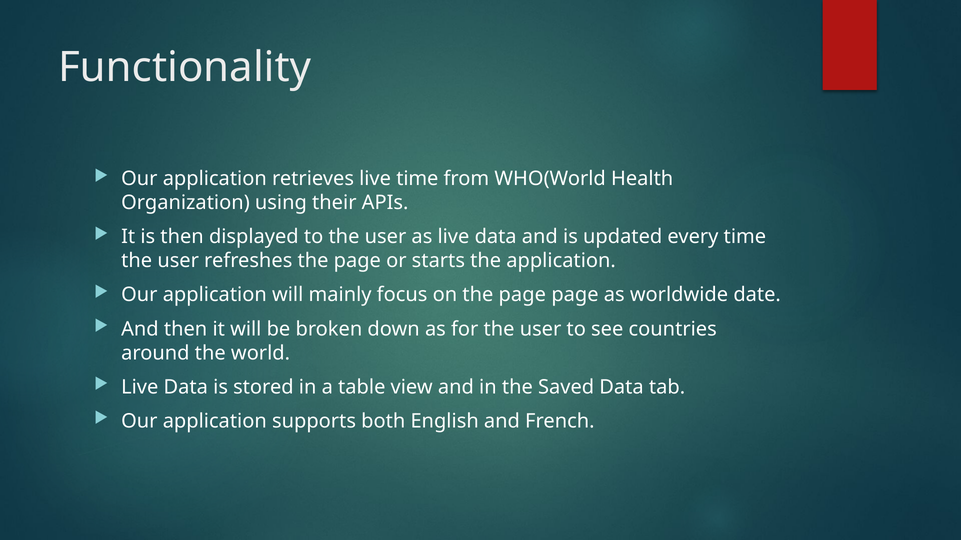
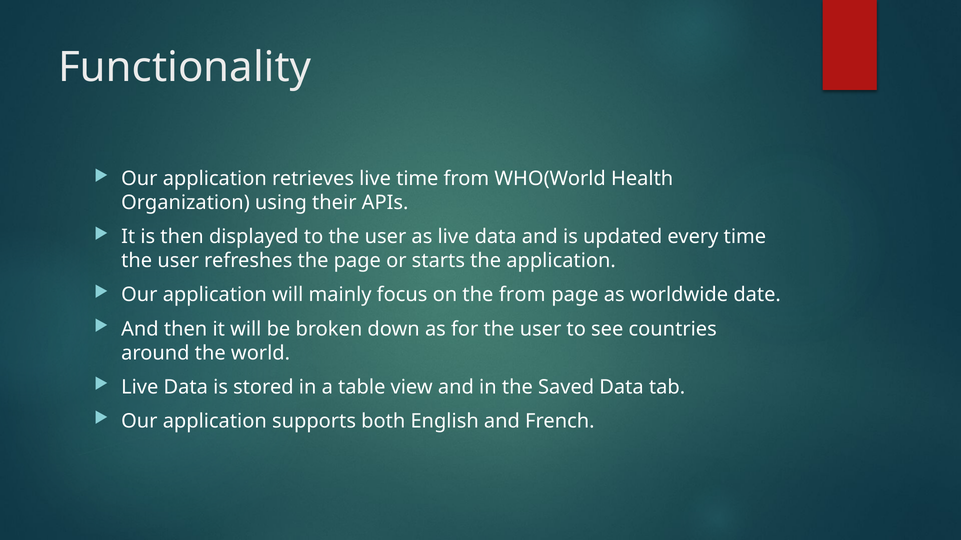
on the page: page -> from
